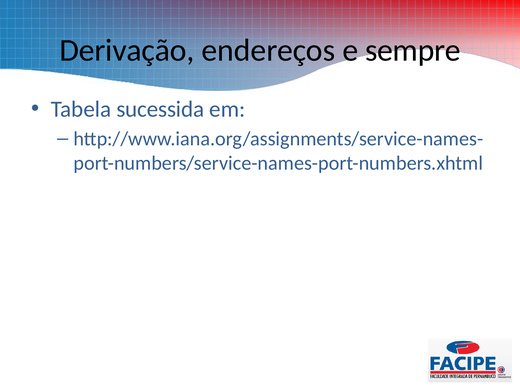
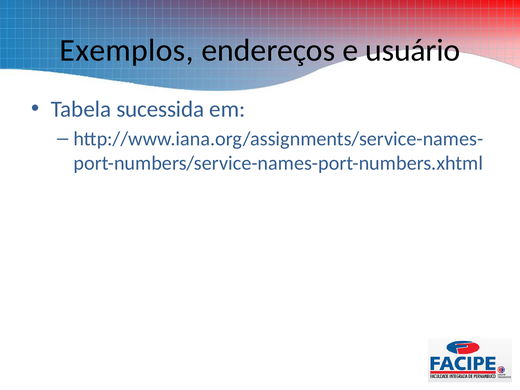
Derivação: Derivação -> Exemplos
sempre: sempre -> usuário
